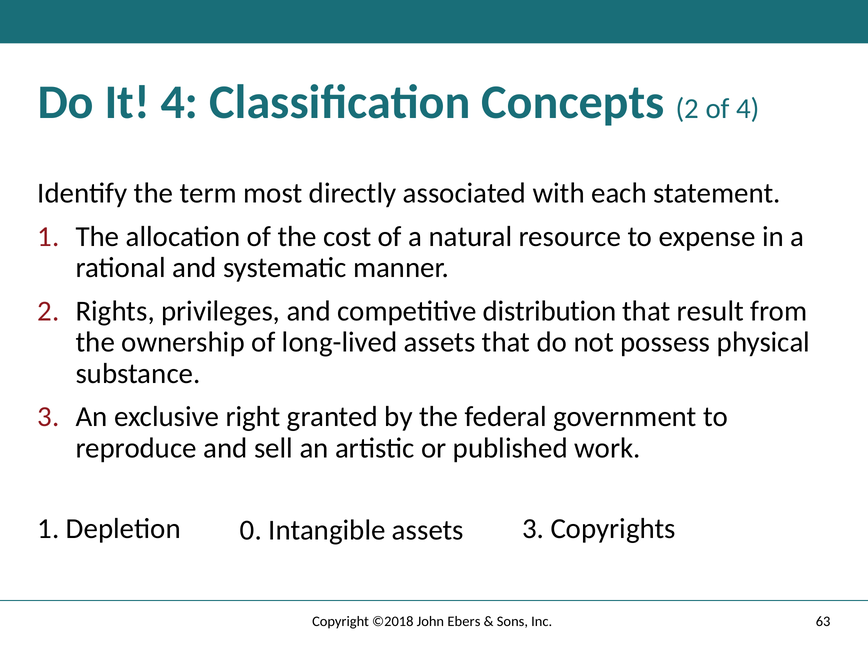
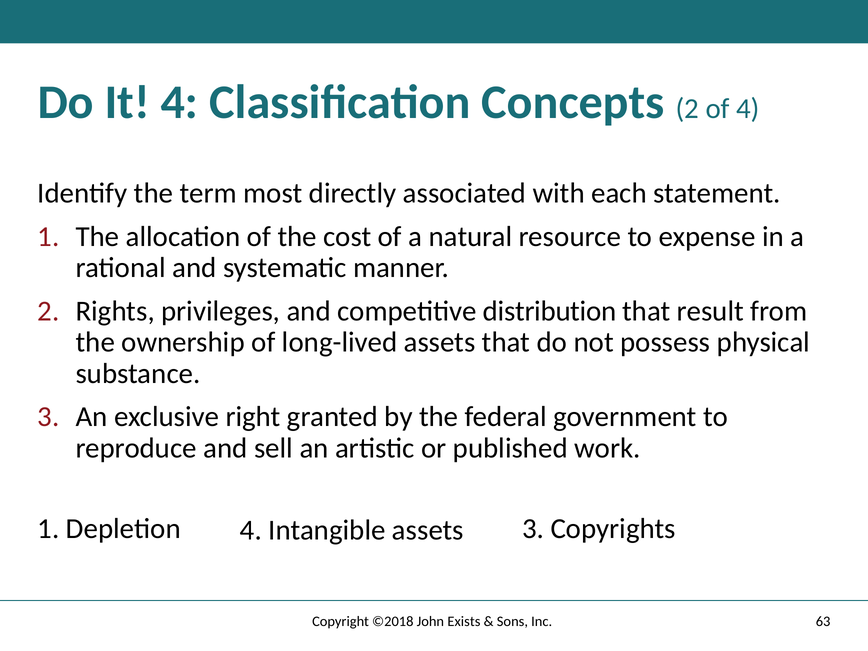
Depletion 0: 0 -> 4
Ebers: Ebers -> Exists
